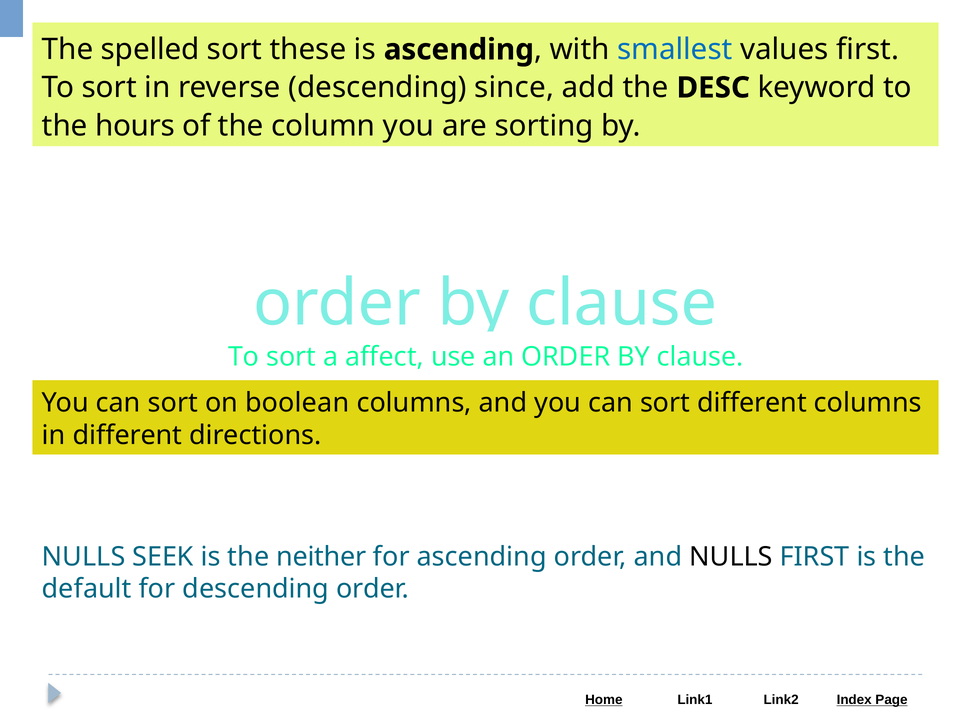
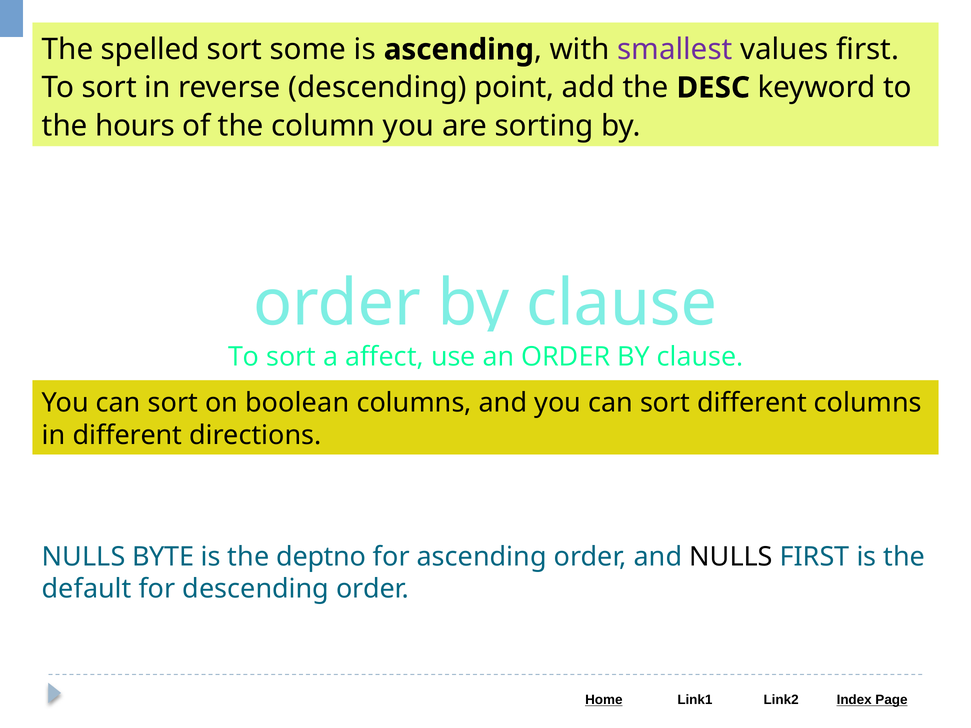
these: these -> some
smallest colour: blue -> purple
since: since -> point
SEEK: SEEK -> BYTE
neither: neither -> deptno
